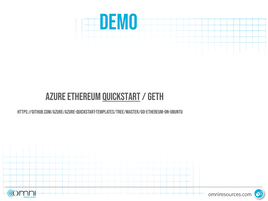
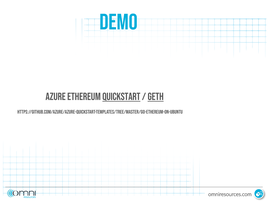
Geth underline: none -> present
